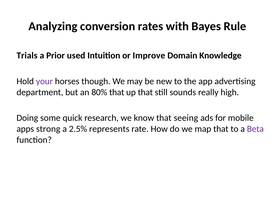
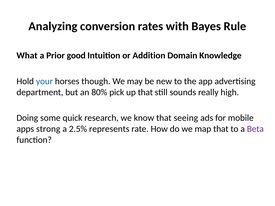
Trials: Trials -> What
used: used -> good
Improve: Improve -> Addition
your colour: purple -> blue
80% that: that -> pick
